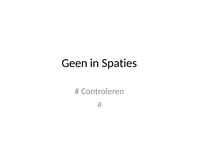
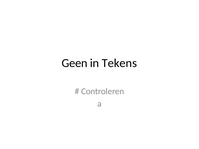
Spaties: Spaties -> Tekens
